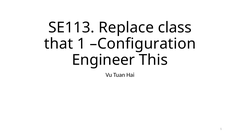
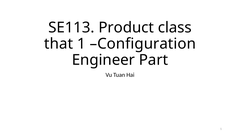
Replace: Replace -> Product
This: This -> Part
